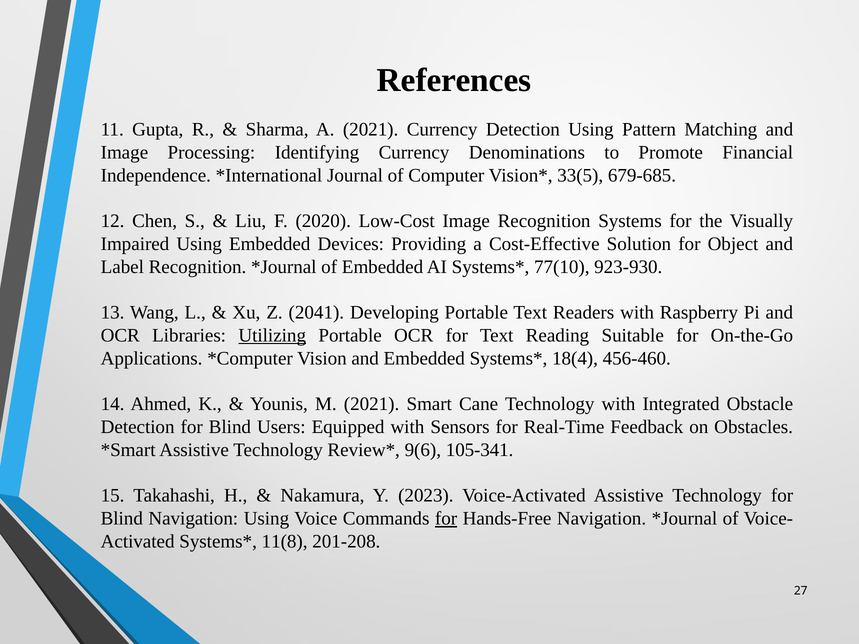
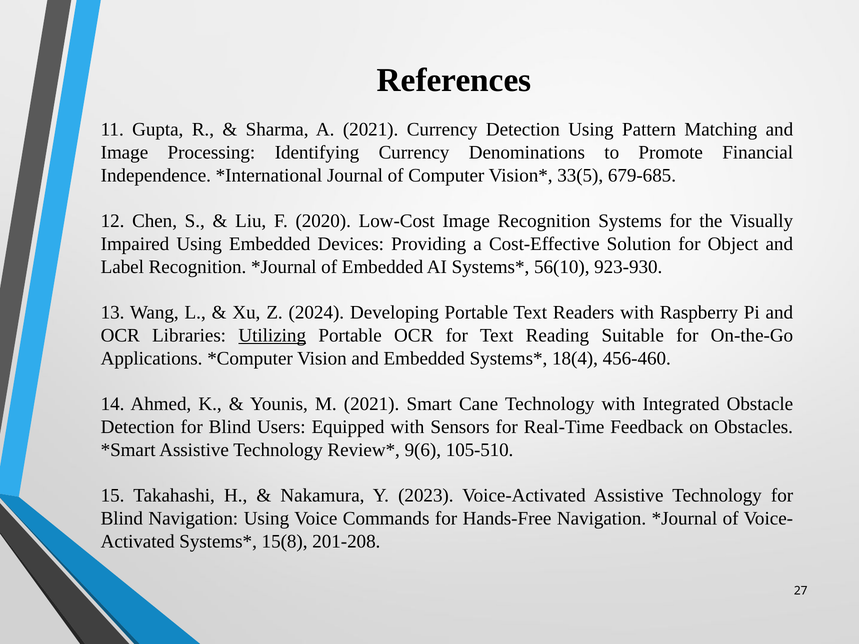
77(10: 77(10 -> 56(10
2041: 2041 -> 2024
105-341: 105-341 -> 105-510
for at (446, 519) underline: present -> none
11(8: 11(8 -> 15(8
